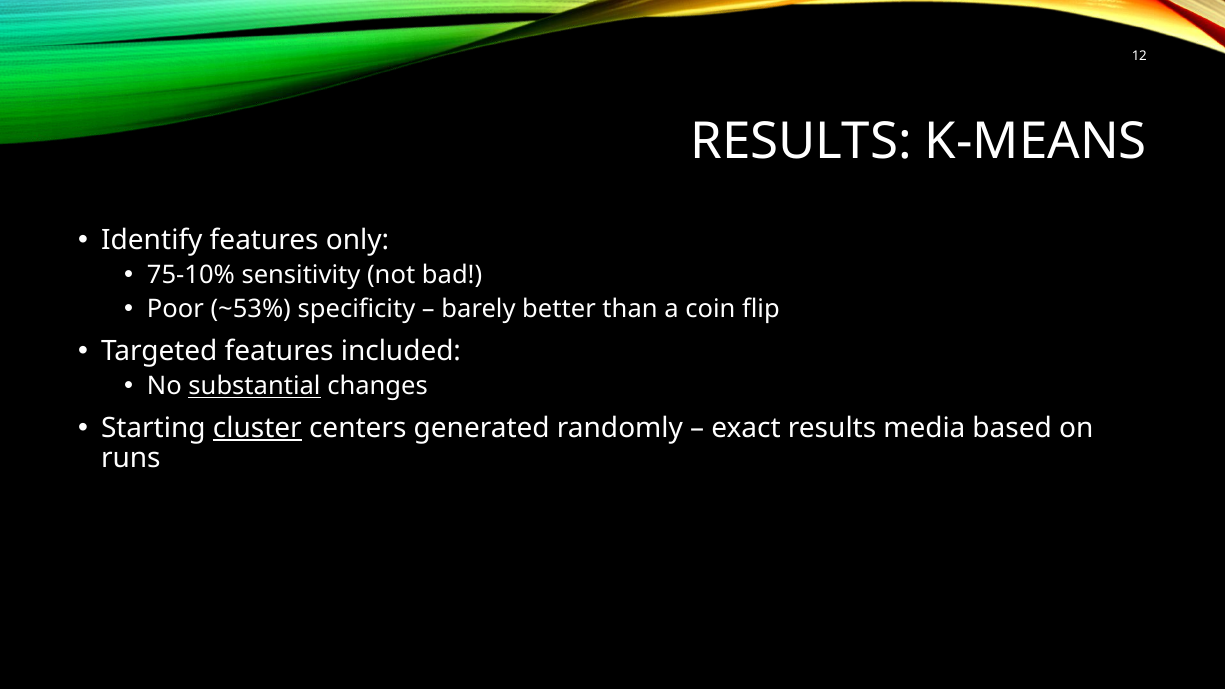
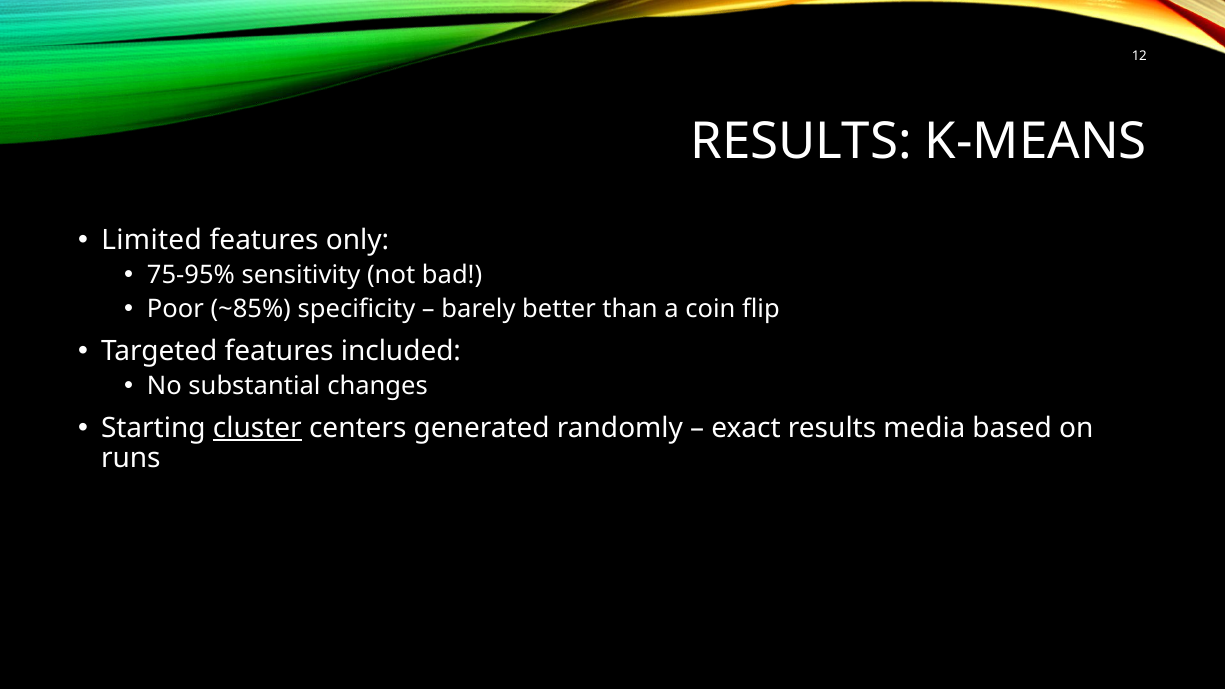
Identify: Identify -> Limited
75-10%: 75-10% -> 75-95%
~53%: ~53% -> ~85%
substantial underline: present -> none
